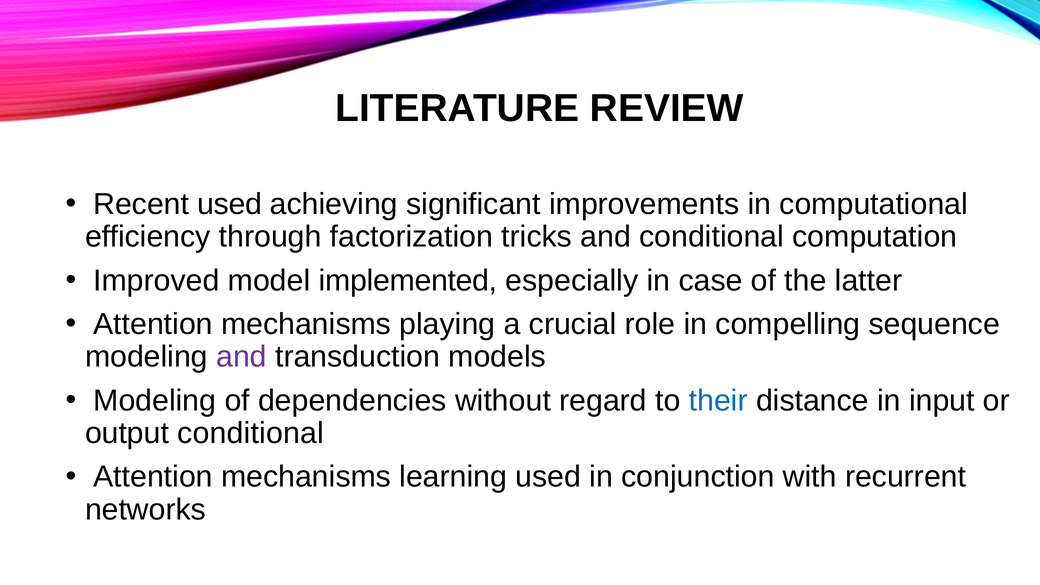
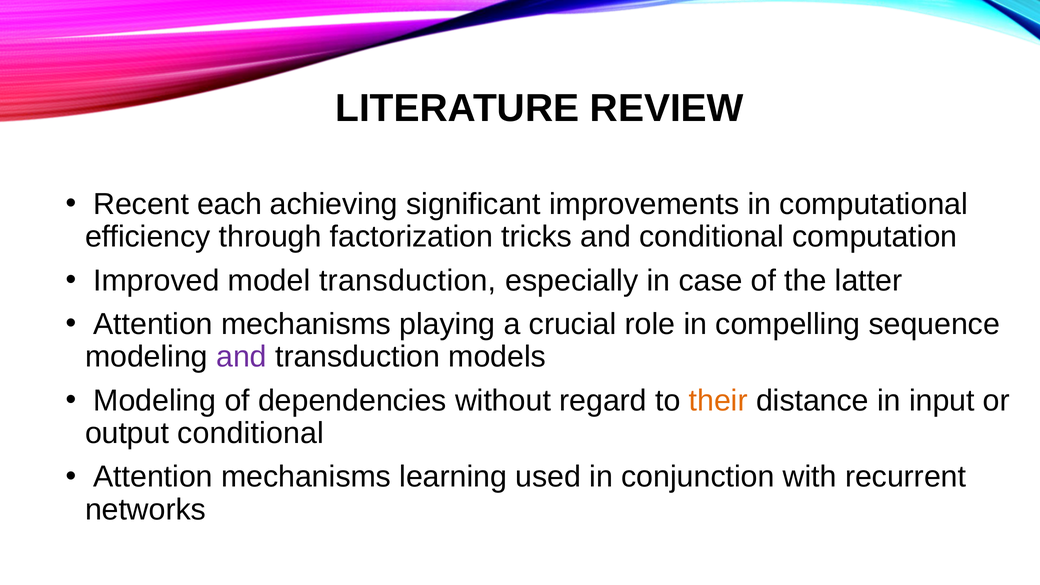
Recent used: used -> each
model implemented: implemented -> transduction
their colour: blue -> orange
